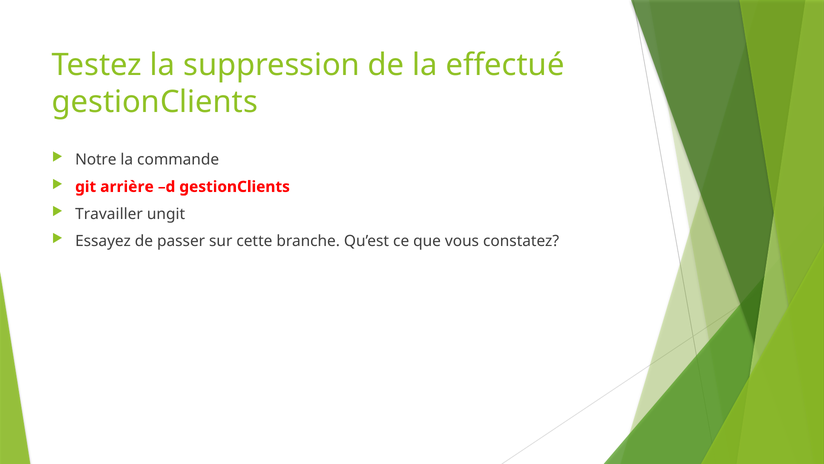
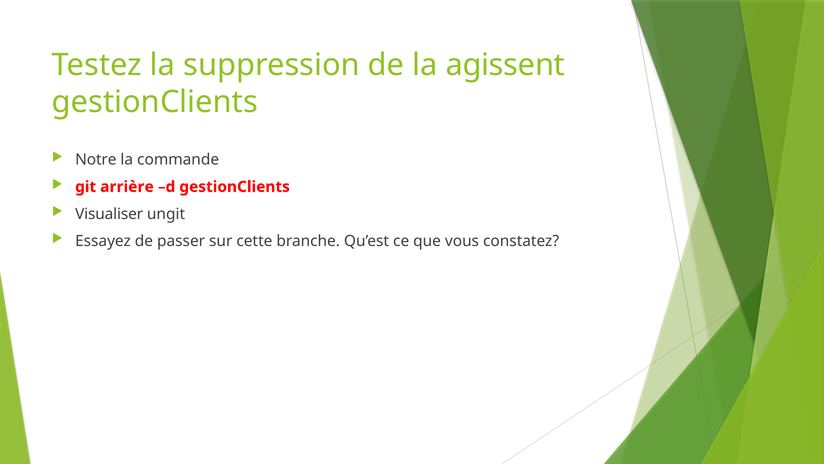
effectué: effectué -> agissent
Travailler: Travailler -> Visualiser
